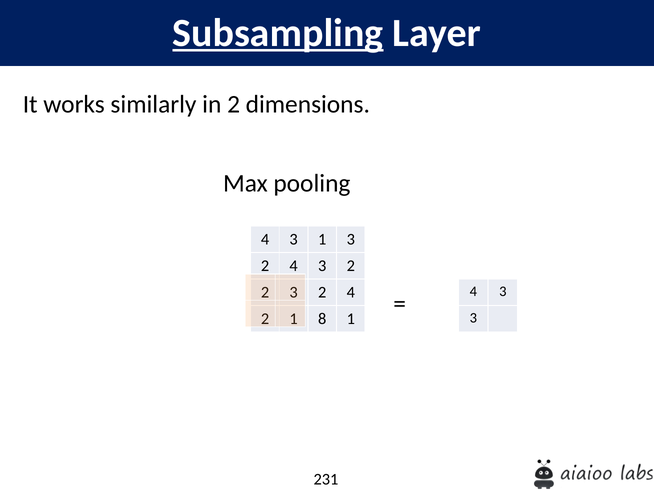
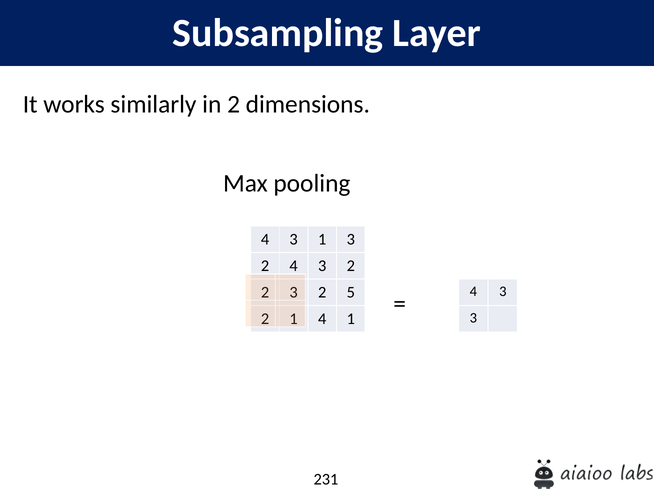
Subsampling underline: present -> none
4 at (351, 293): 4 -> 5
8 at (322, 319): 8 -> 4
